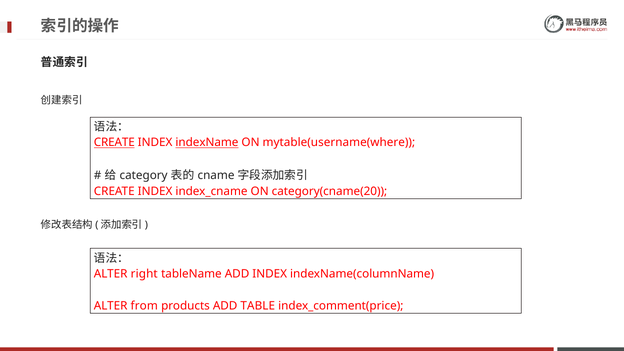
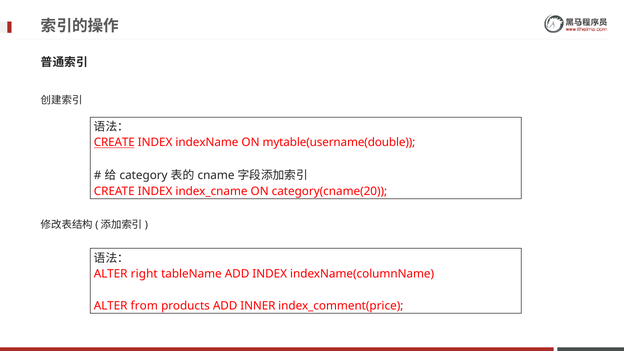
indexName underline: present -> none
mytable(username(where: mytable(username(where -> mytable(username(double
TABLE: TABLE -> INNER
